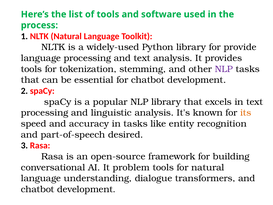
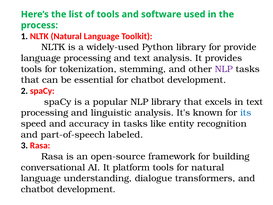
its colour: orange -> blue
desired: desired -> labeled
problem: problem -> platform
